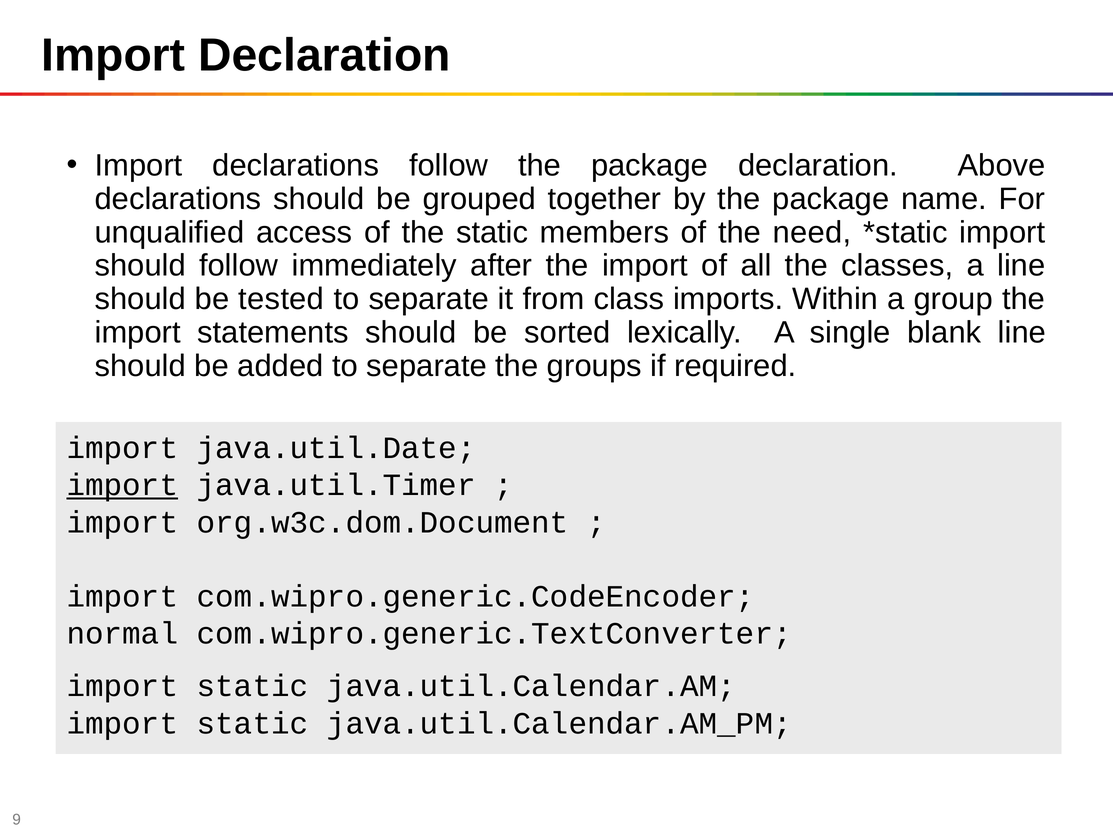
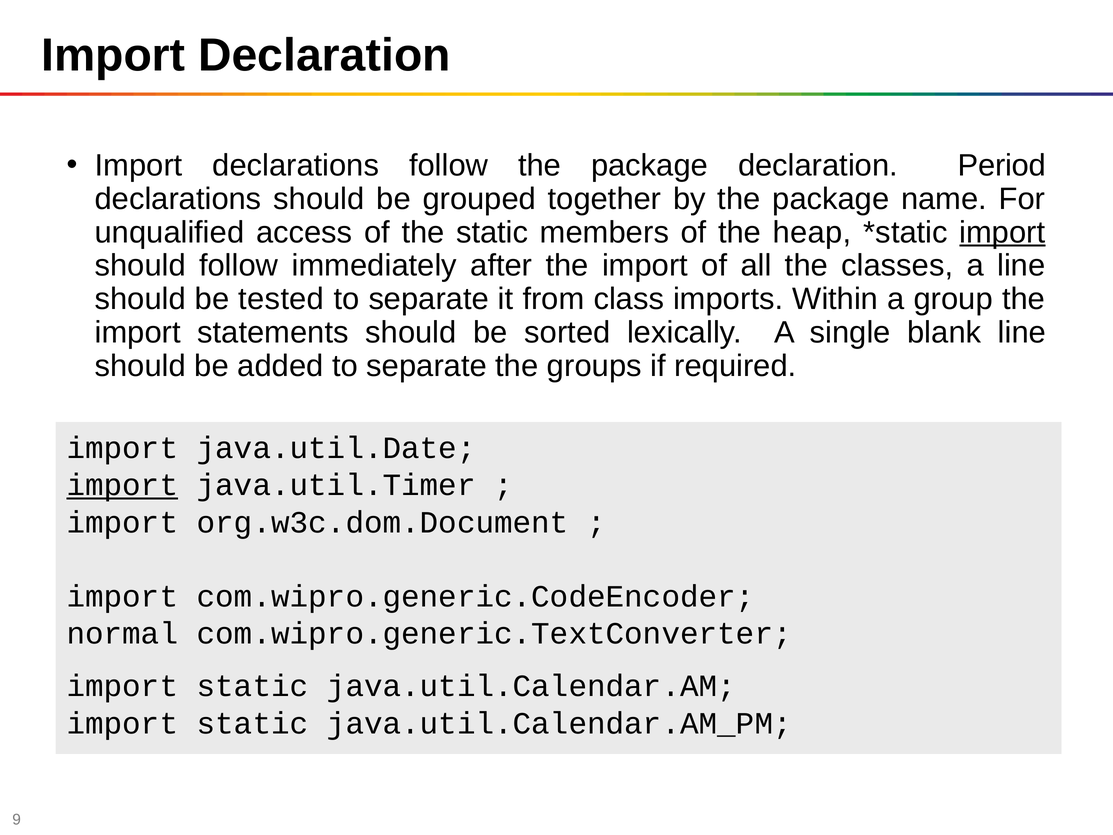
Above: Above -> Period
need: need -> heap
import at (1002, 232) underline: none -> present
